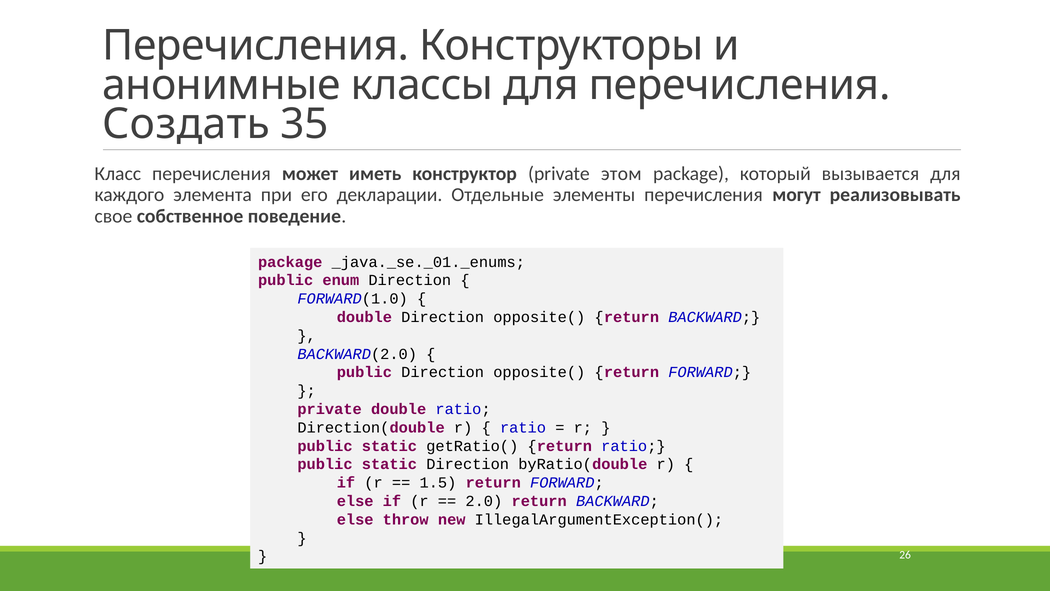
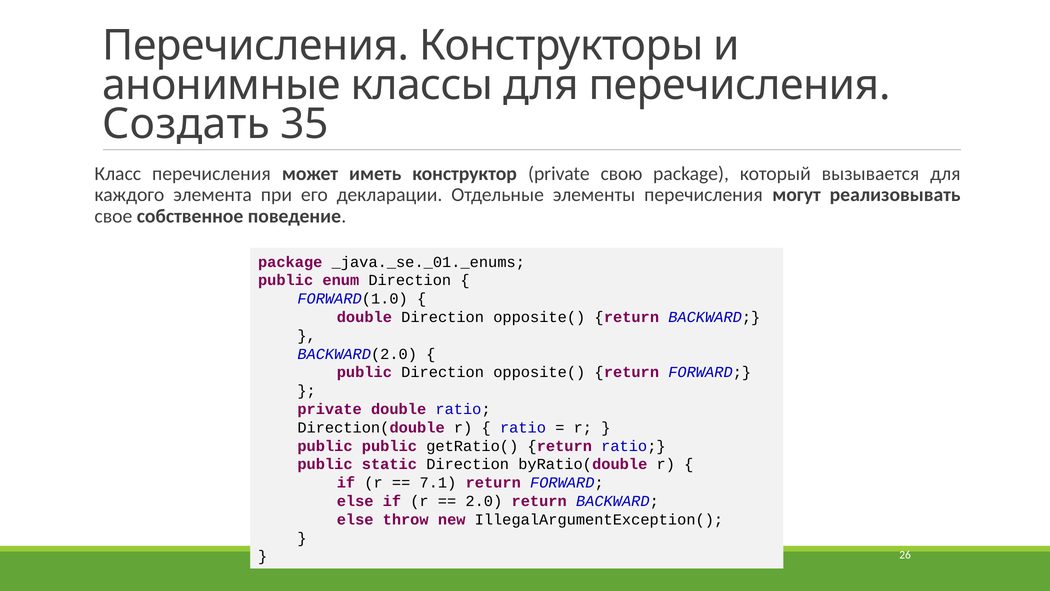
этом: этом -> свою
static at (389, 446): static -> public
1.5: 1.5 -> 7.1
